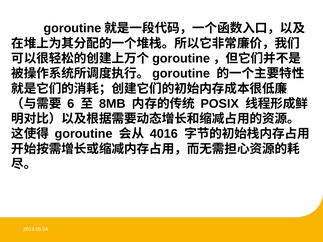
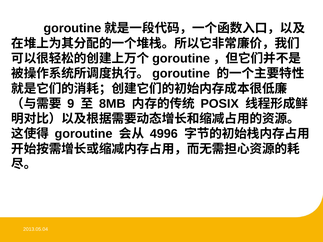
6: 6 -> 9
4016: 4016 -> 4996
